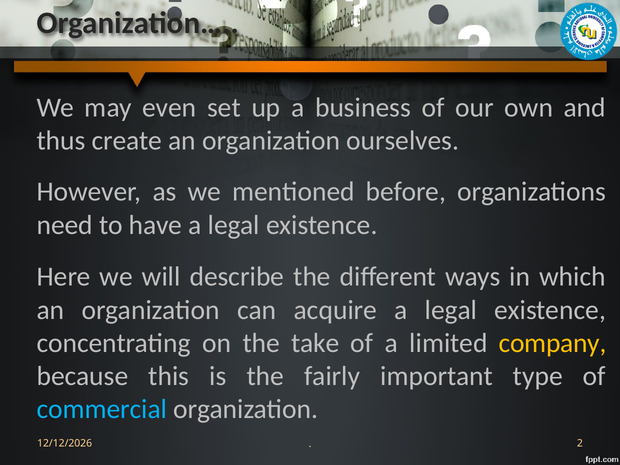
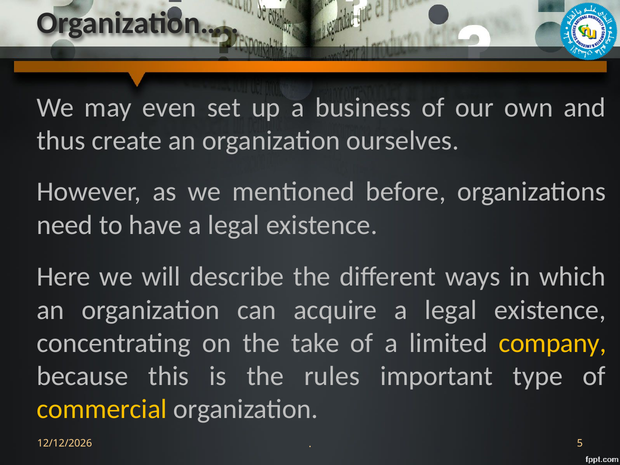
fairly: fairly -> rules
commercial colour: light blue -> yellow
2: 2 -> 5
